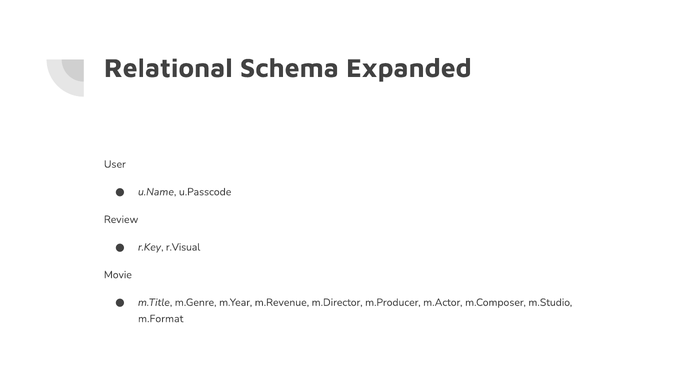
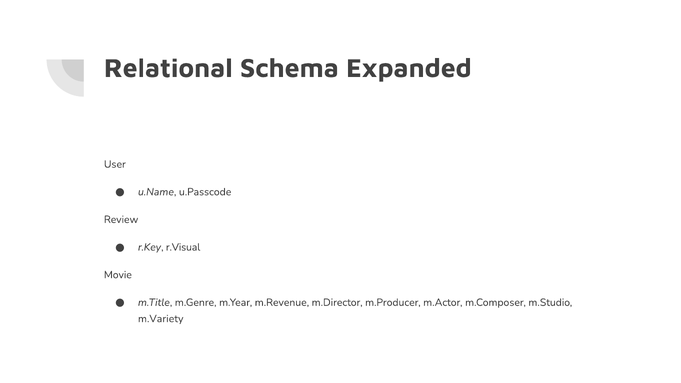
m.Format: m.Format -> m.Variety
